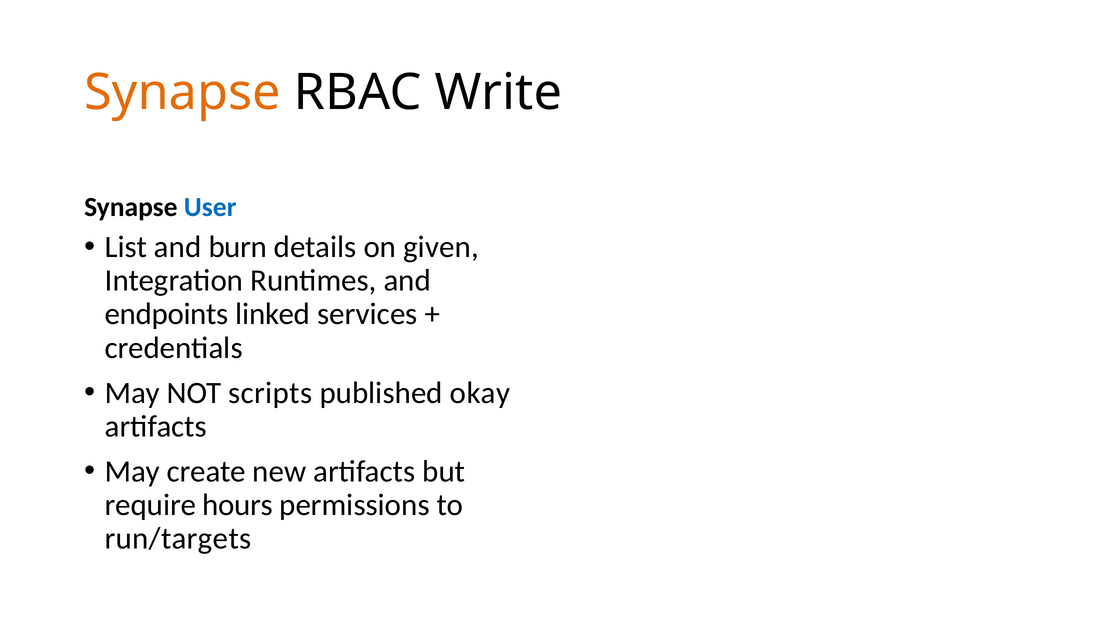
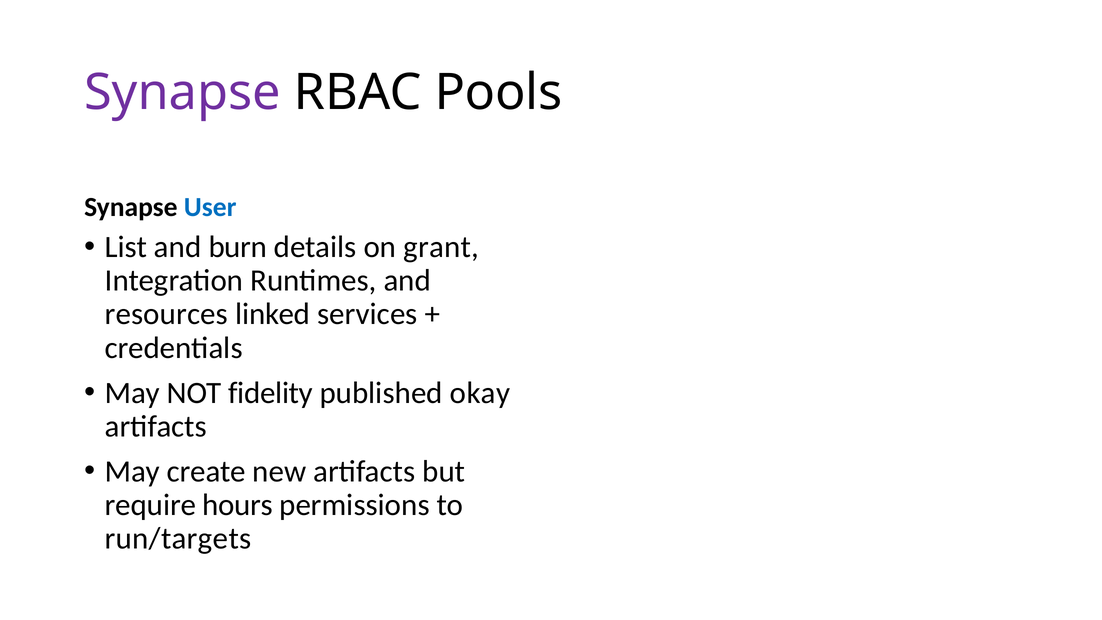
Synapse at (182, 93) colour: orange -> purple
Write: Write -> Pools
given: given -> grant
endpoints: endpoints -> resources
scripts: scripts -> fidelity
